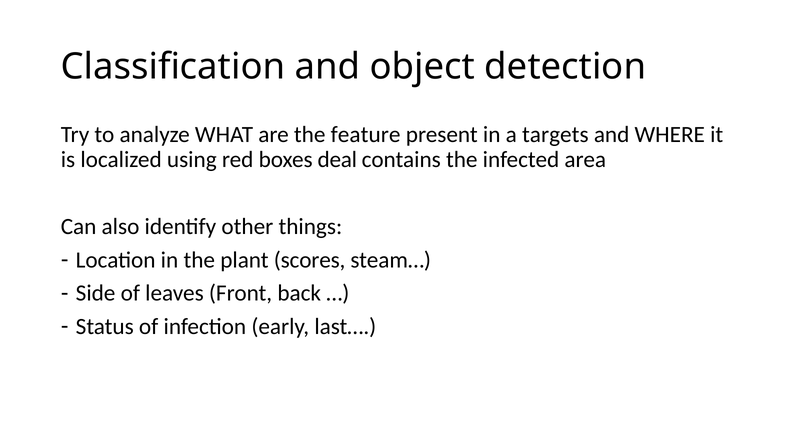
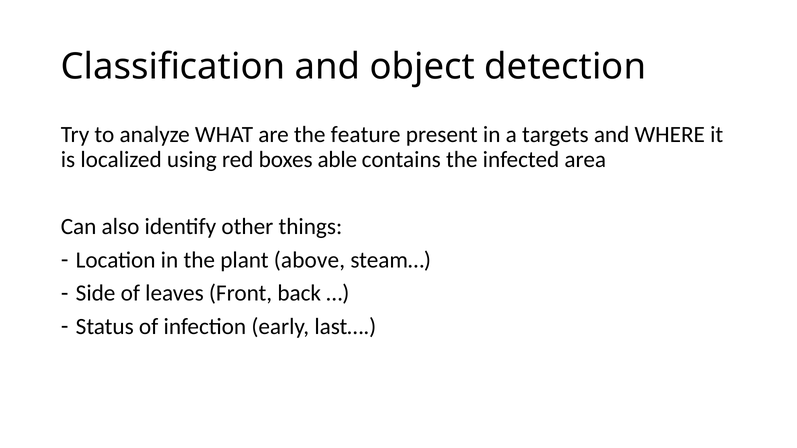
deal: deal -> able
scores: scores -> above
